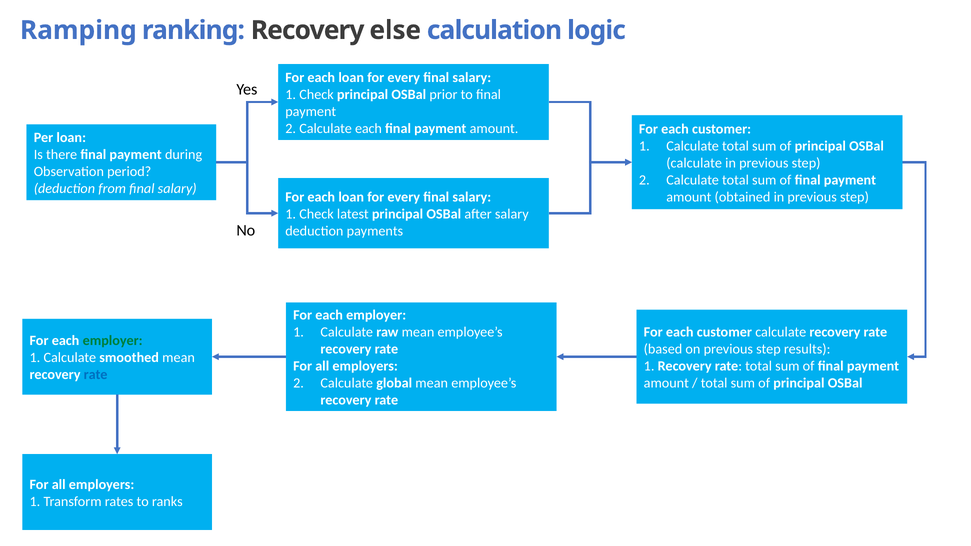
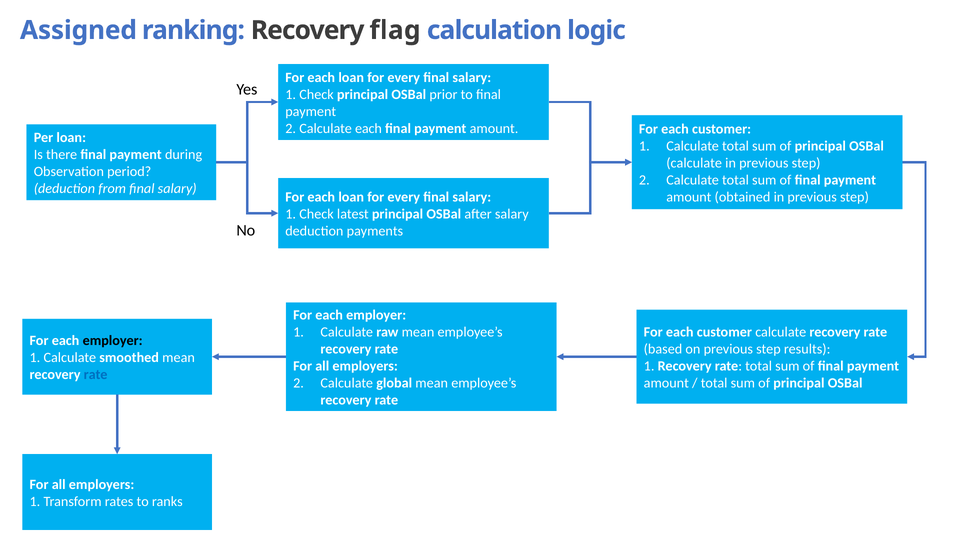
Ramping: Ramping -> Assigned
else: else -> flag
employer at (113, 341) colour: green -> black
